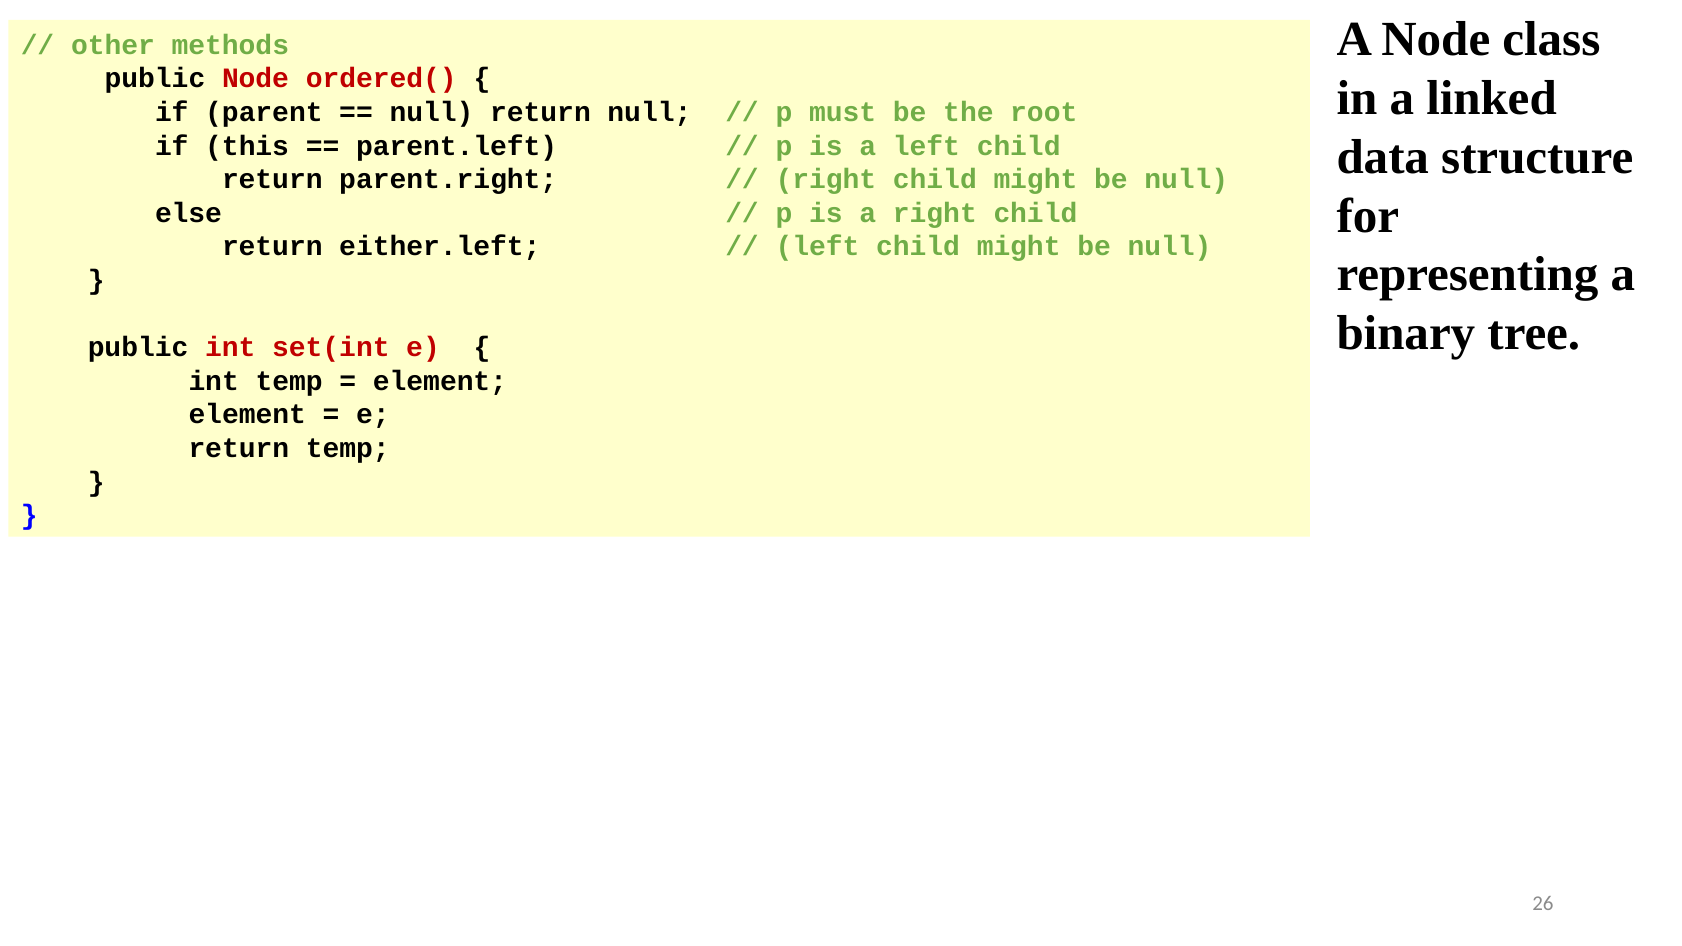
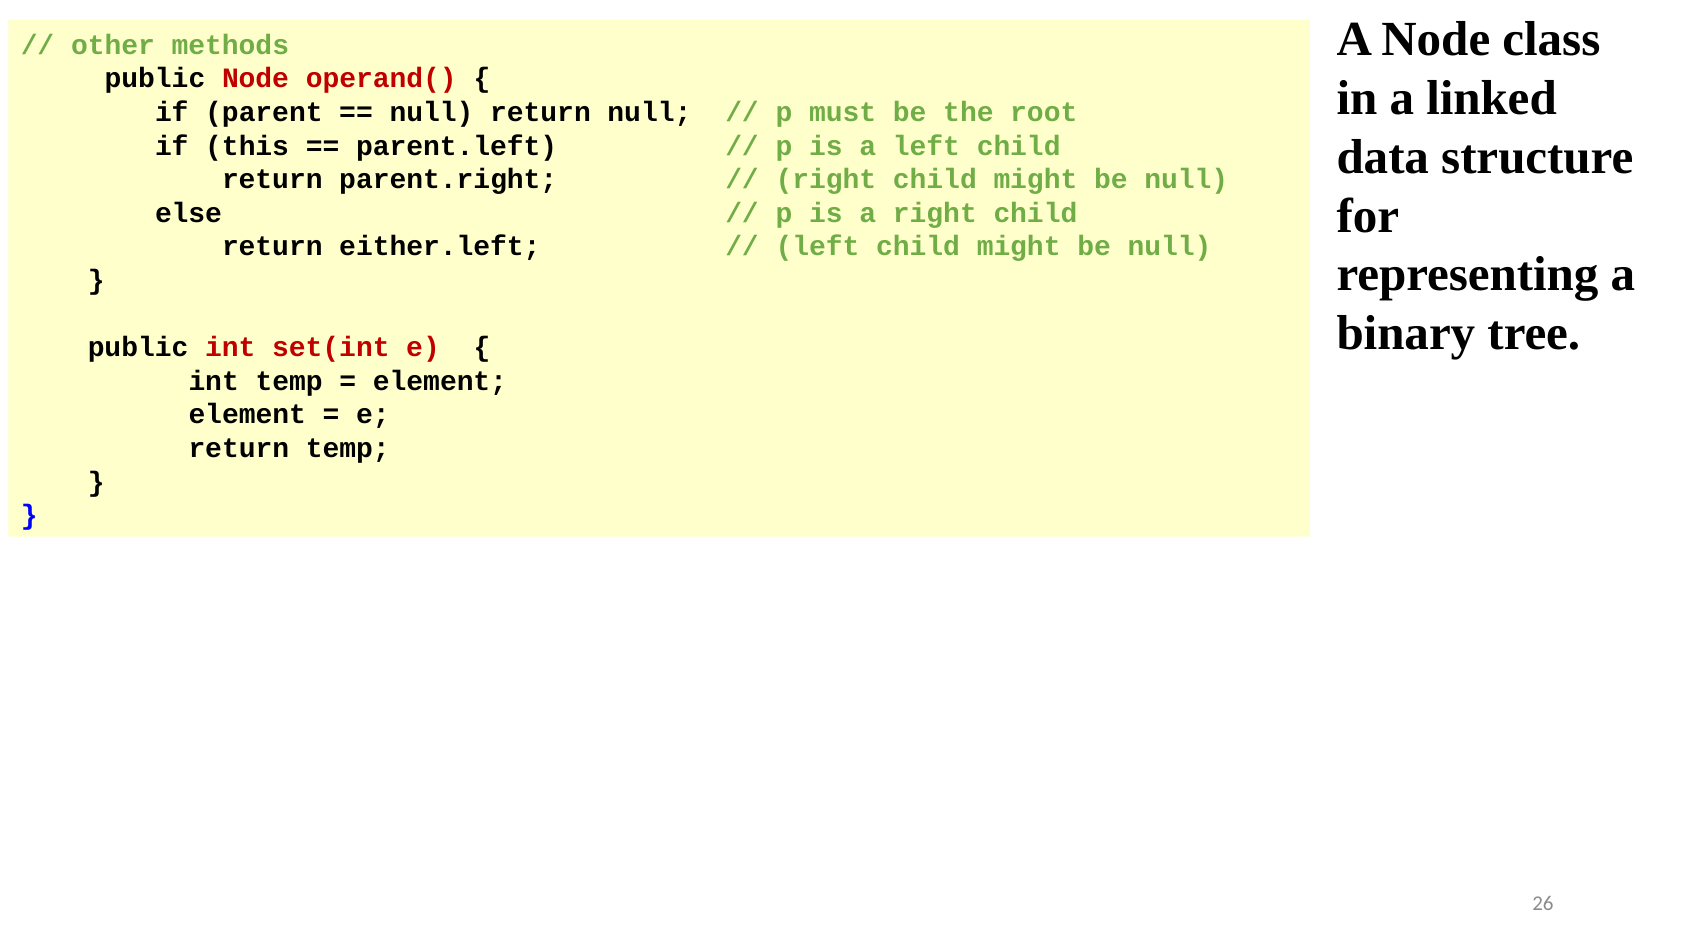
ordered(: ordered( -> operand(
